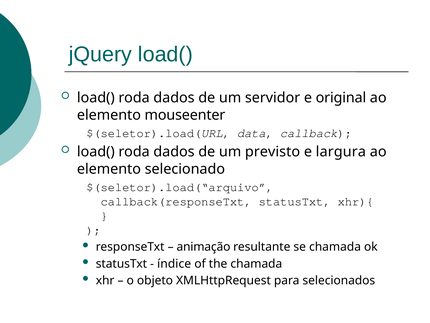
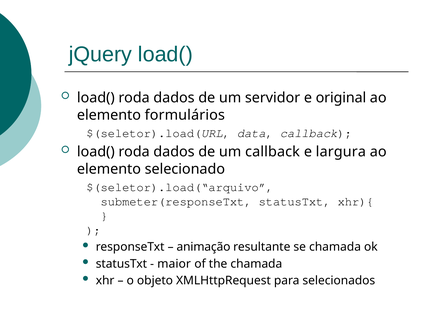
mouseenter: mouseenter -> formulários
um previsto: previsto -> callback
callback(responseTxt: callback(responseTxt -> submeter(responseTxt
índice: índice -> maior
